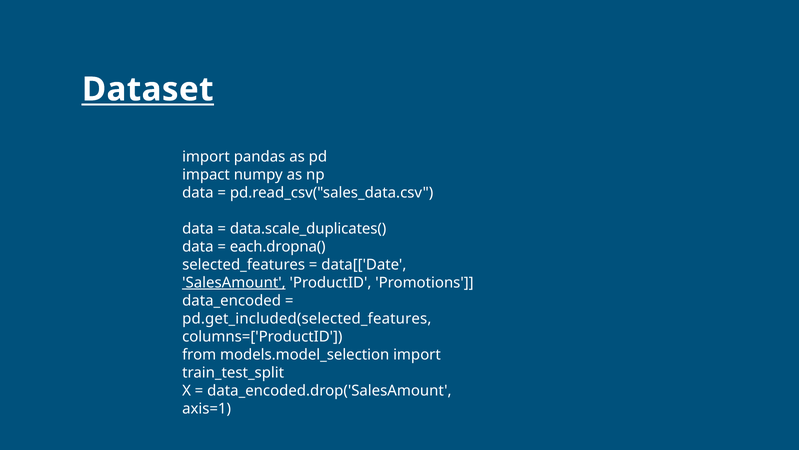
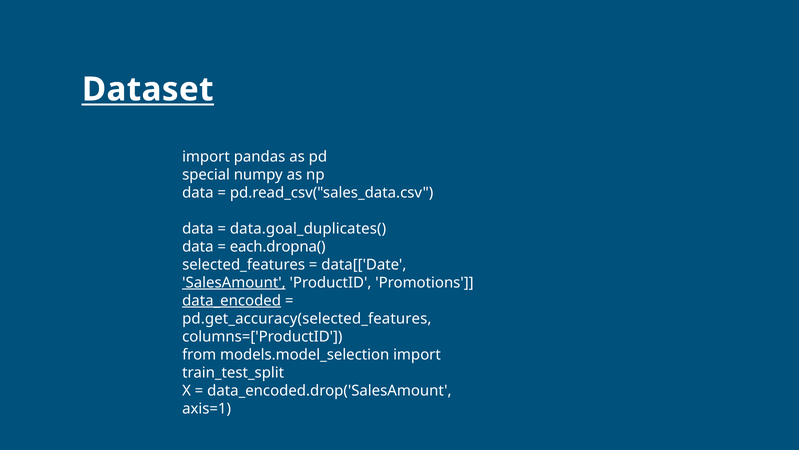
impact: impact -> special
data.scale_duplicates(: data.scale_duplicates( -> data.goal_duplicates(
data_encoded underline: none -> present
pd.get_included(selected_features: pd.get_included(selected_features -> pd.get_accuracy(selected_features
